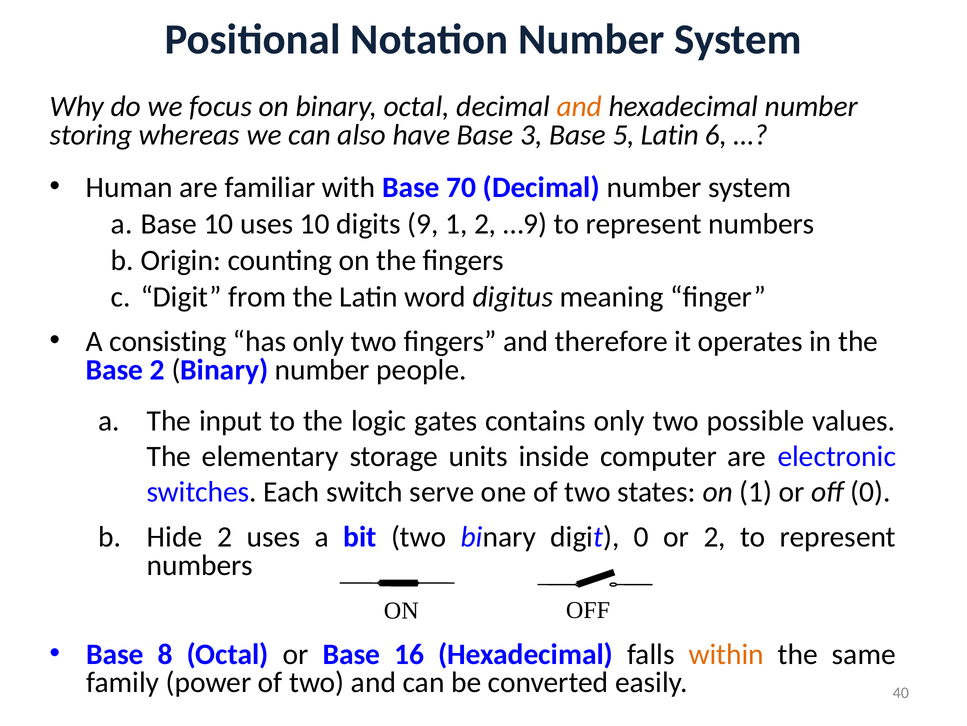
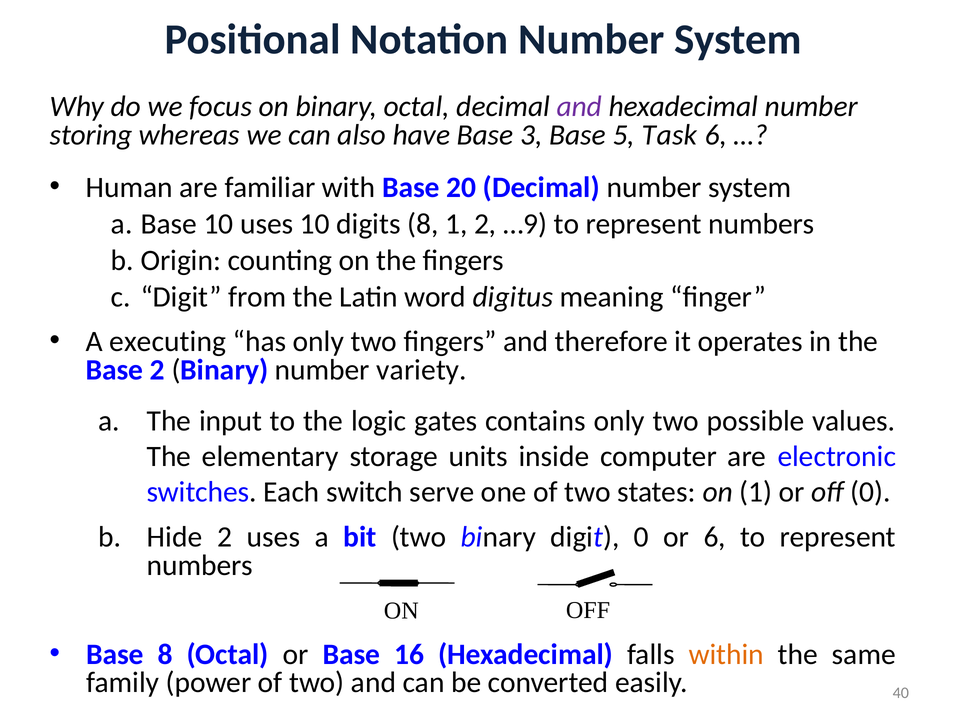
and at (579, 106) colour: orange -> purple
5 Latin: Latin -> Task
70: 70 -> 20
digits 9: 9 -> 8
consisting: consisting -> executing
people: people -> variety
or 2: 2 -> 6
